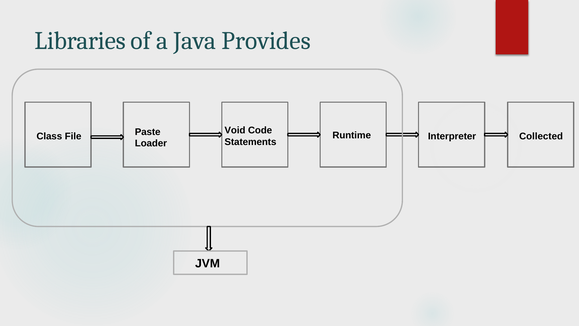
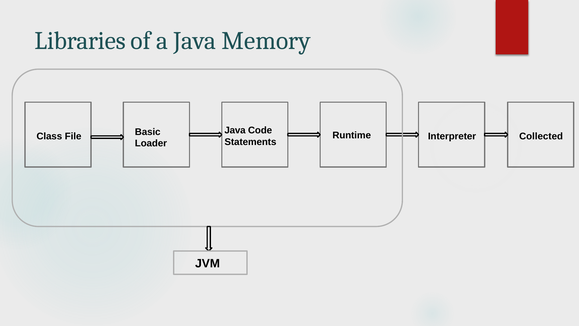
Provides: Provides -> Memory
Void at (235, 130): Void -> Java
Paste: Paste -> Basic
